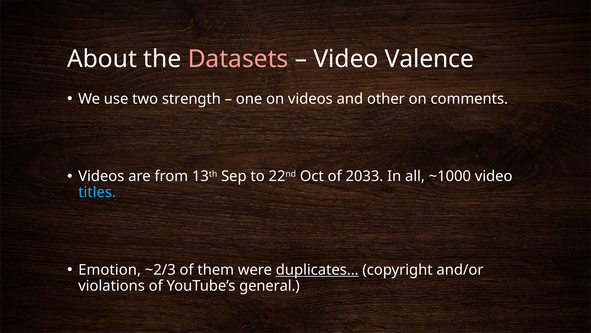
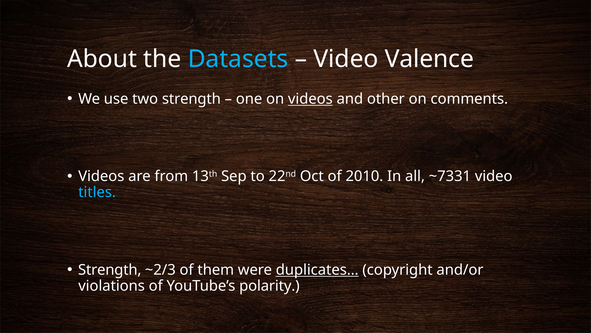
Datasets colour: pink -> light blue
videos at (310, 99) underline: none -> present
2033: 2033 -> 2010
~1000: ~1000 -> ~7331
Emotion at (110, 270): Emotion -> Strength
general: general -> polarity
